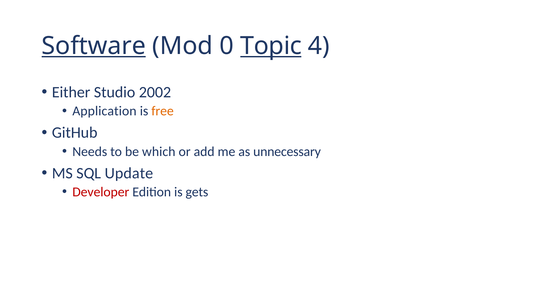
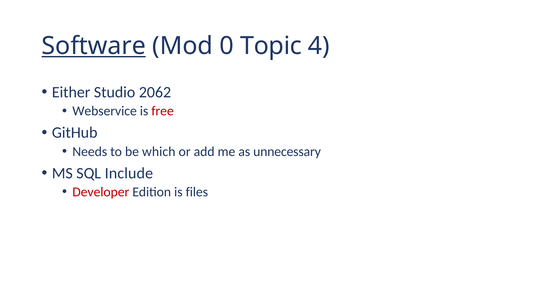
Topic underline: present -> none
2002: 2002 -> 2062
Application: Application -> Webservice
free colour: orange -> red
Update: Update -> Include
gets: gets -> files
